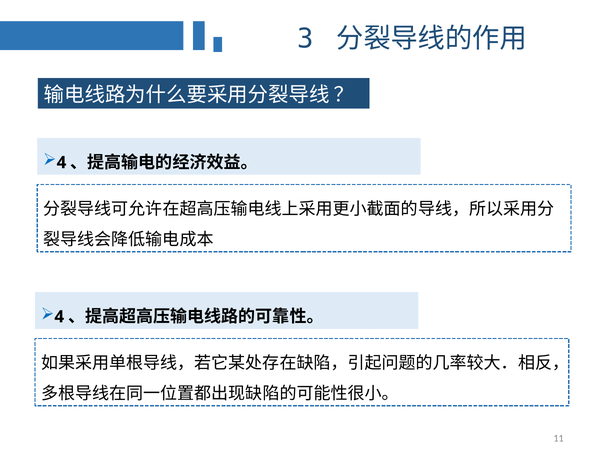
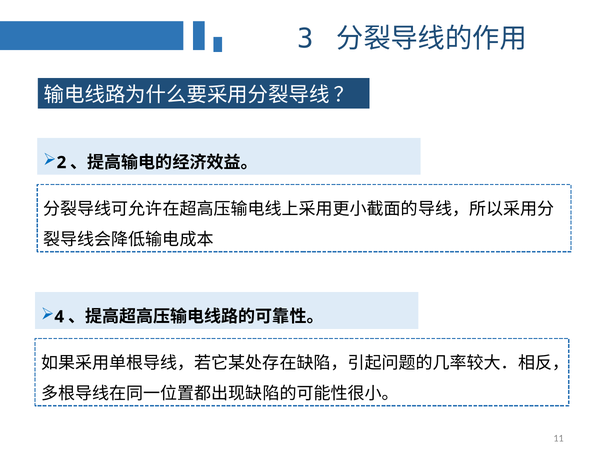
4 at (61, 163): 4 -> 2
